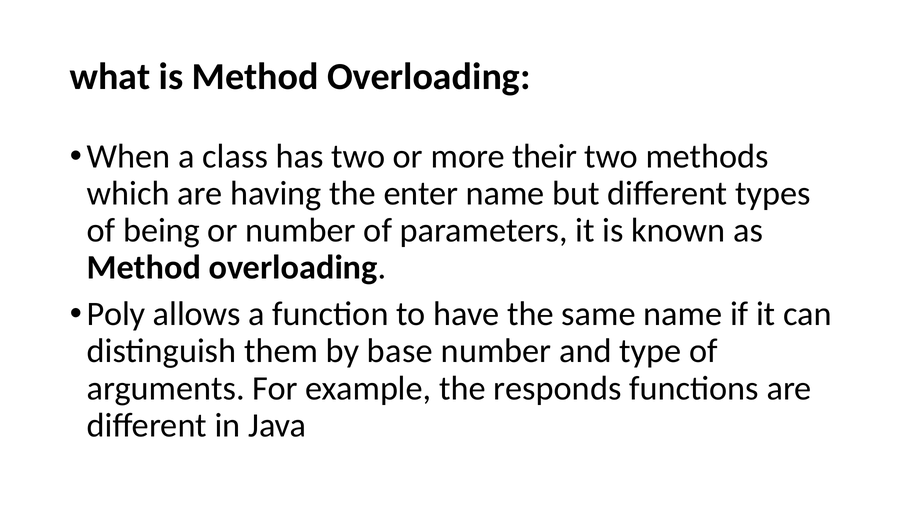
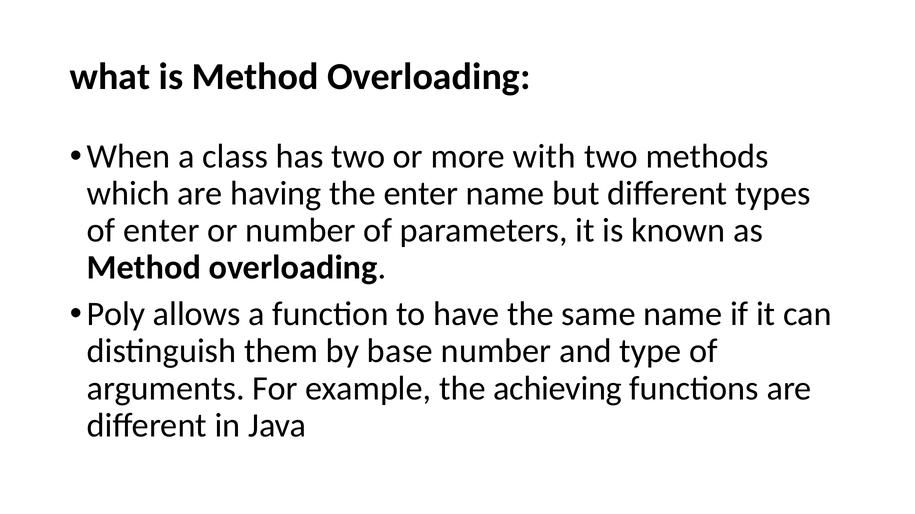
their: their -> with
of being: being -> enter
responds: responds -> achieving
